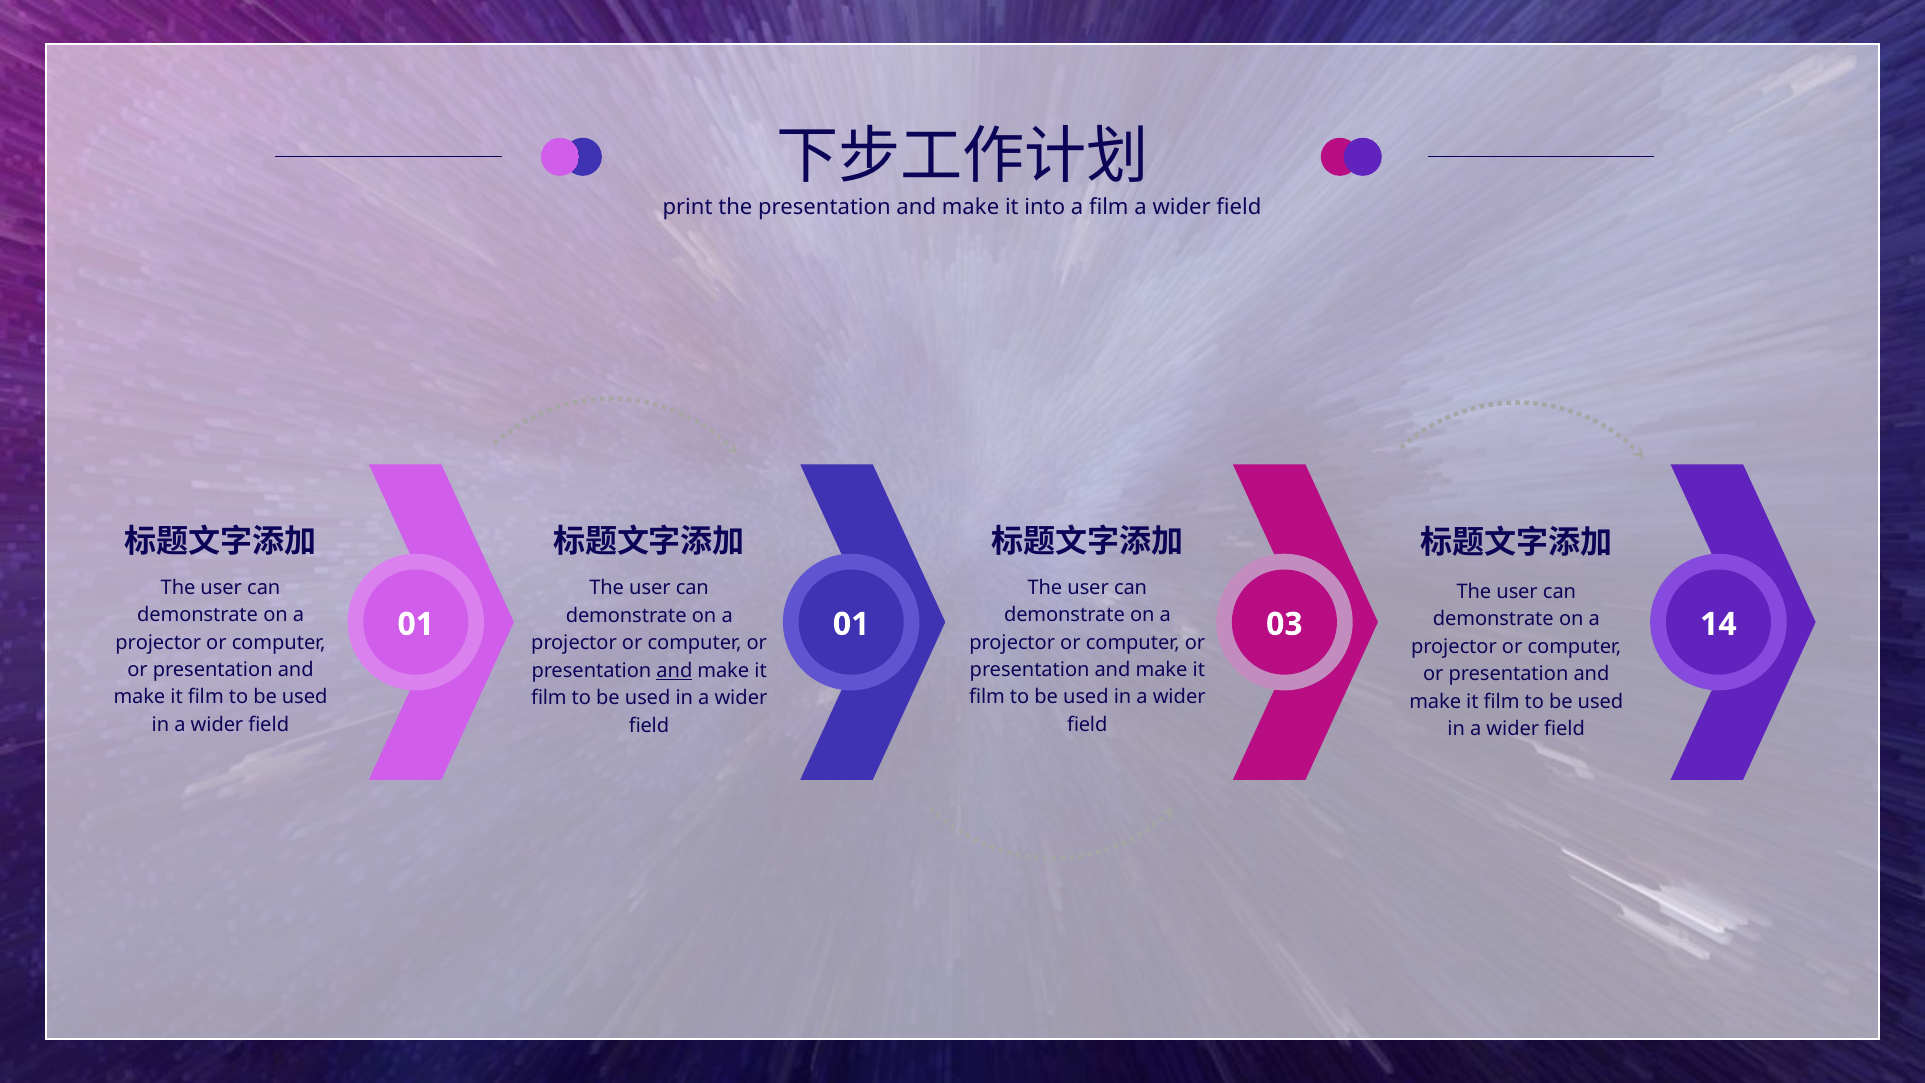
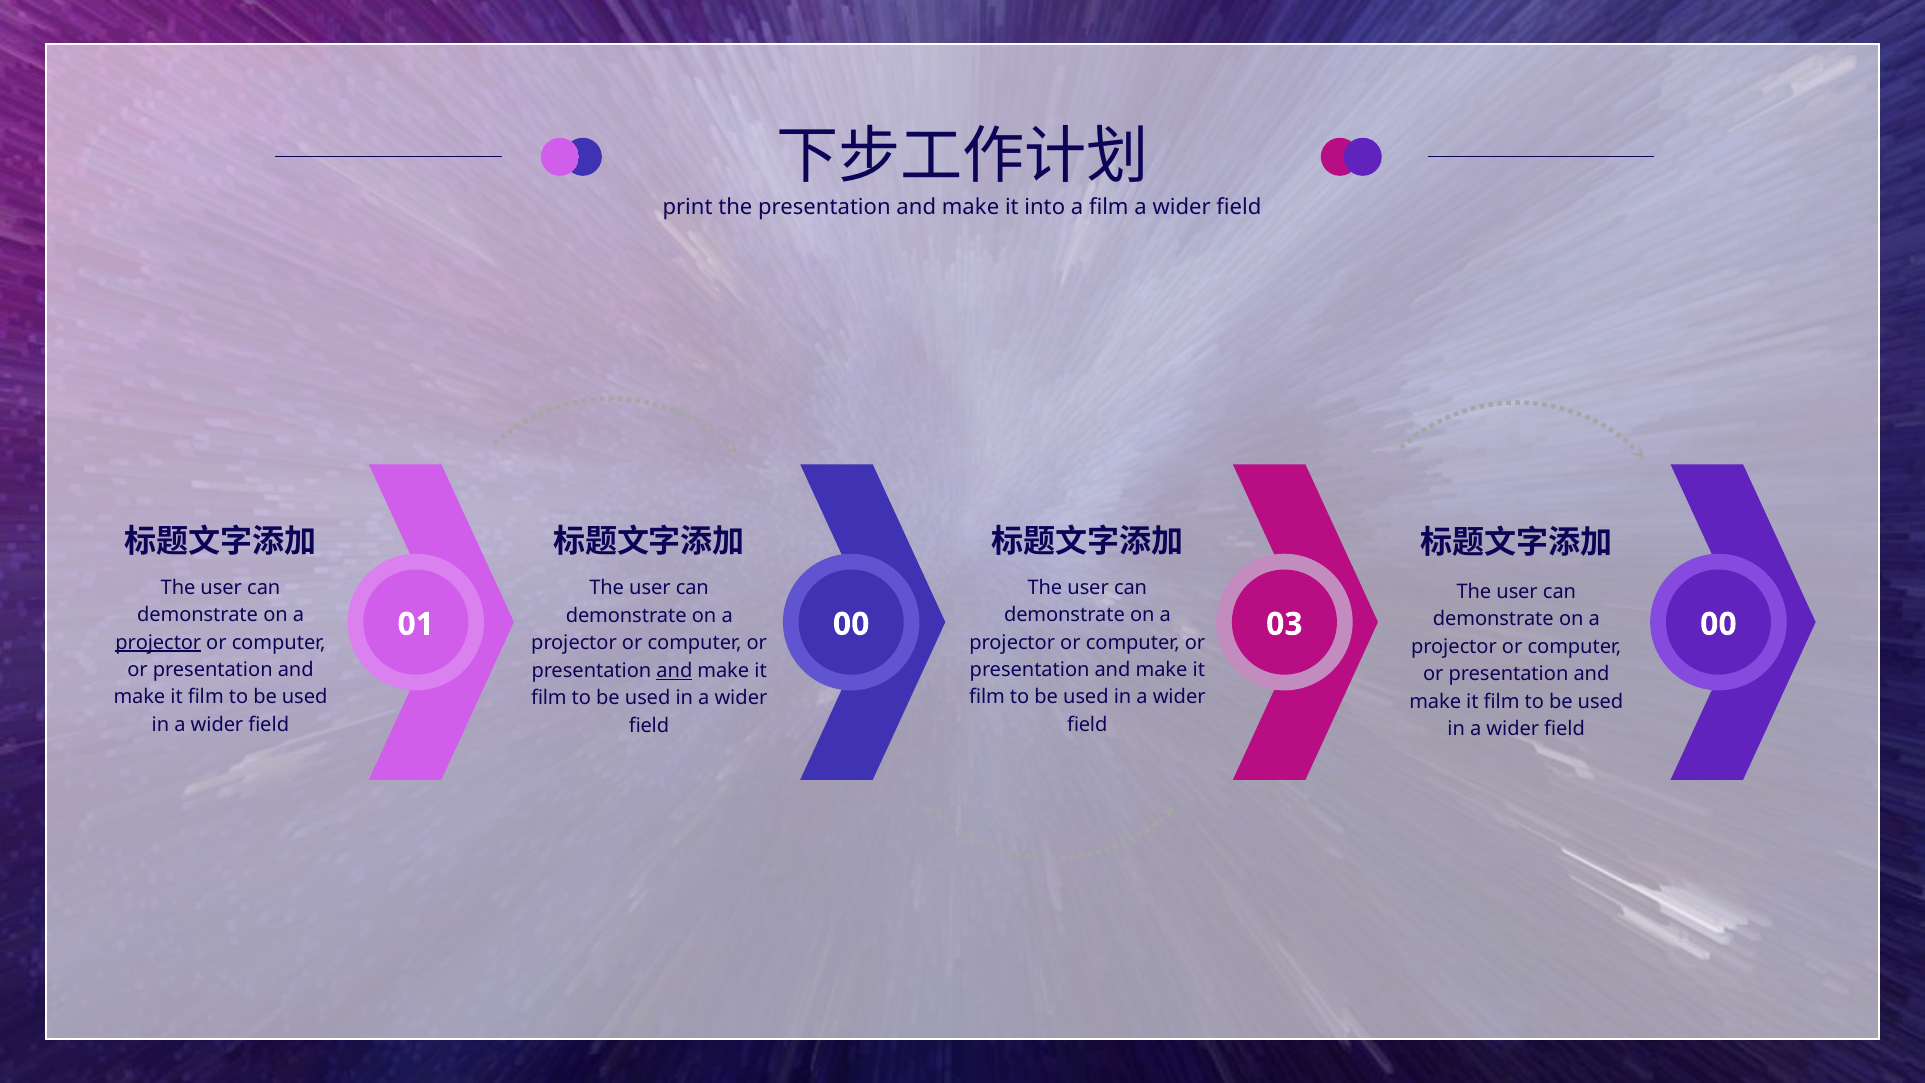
01 01: 01 -> 00
03 14: 14 -> 00
projector at (158, 642) underline: none -> present
